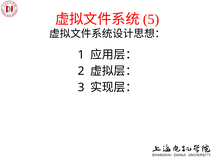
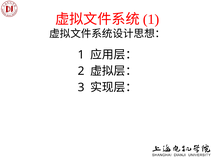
5 at (151, 19): 5 -> 1
